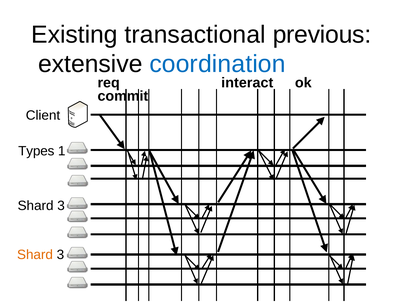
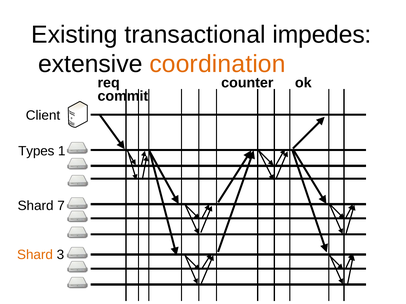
previous: previous -> impedes
coordination colour: blue -> orange
interact: interact -> counter
3 at (61, 206): 3 -> 7
